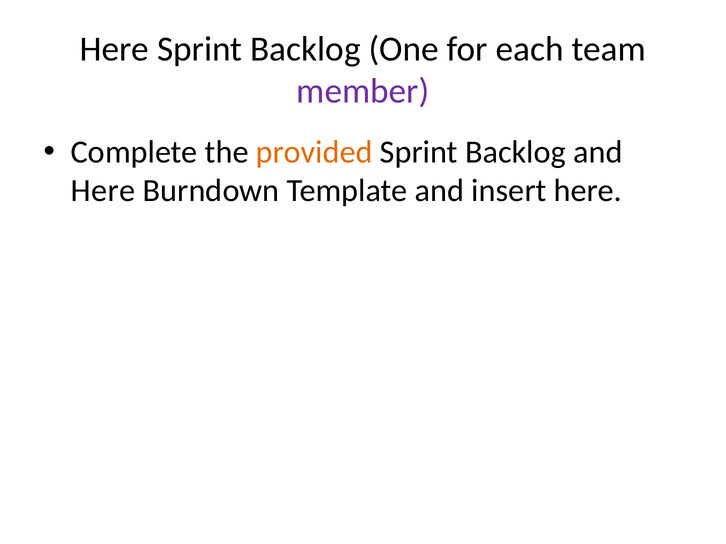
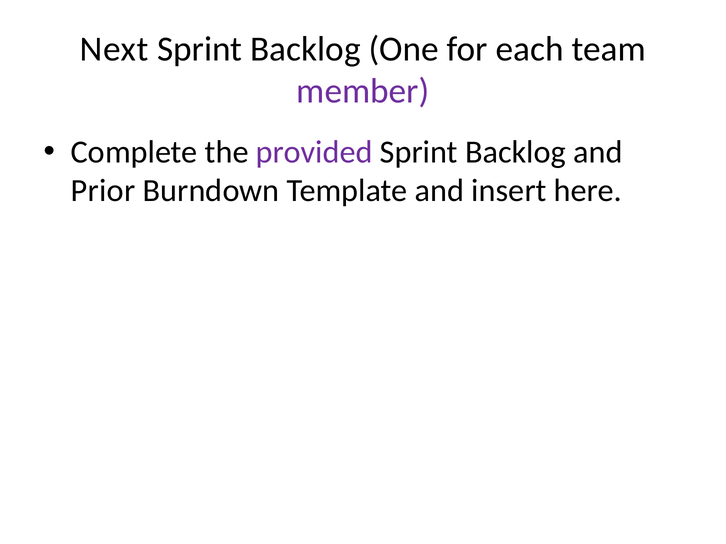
Here at (114, 49): Here -> Next
provided colour: orange -> purple
Here at (103, 191): Here -> Prior
